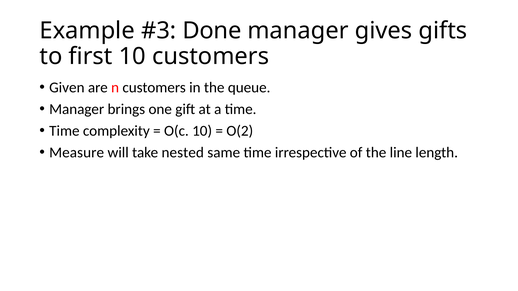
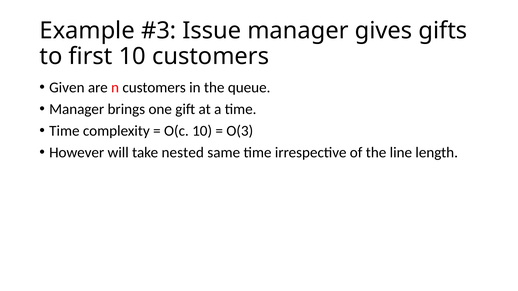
Done: Done -> Issue
O(2: O(2 -> O(3
Measure: Measure -> However
